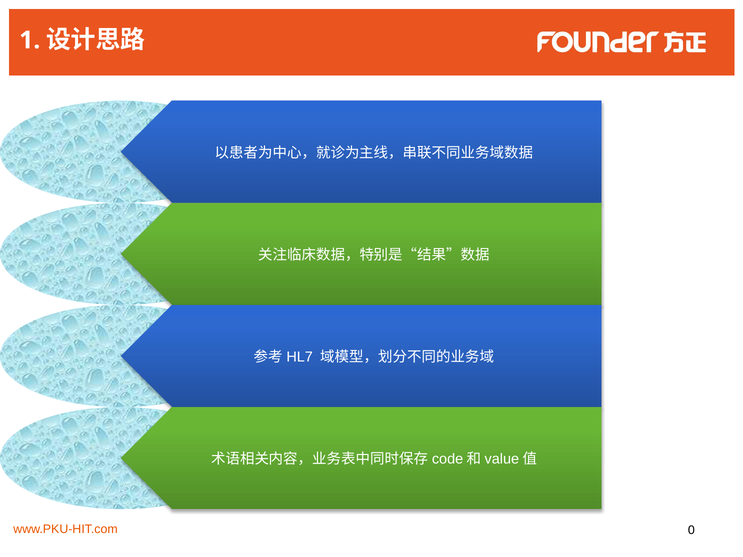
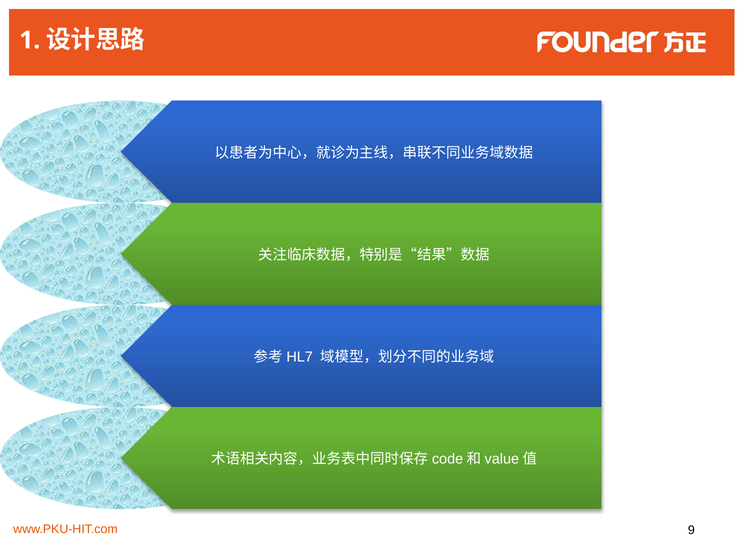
0: 0 -> 9
